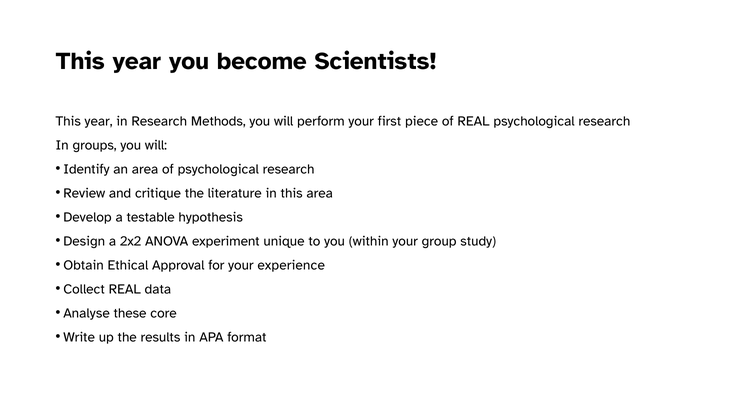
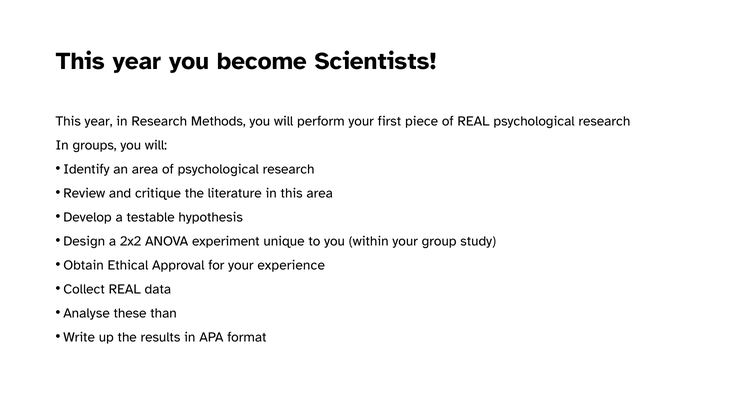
core: core -> than
